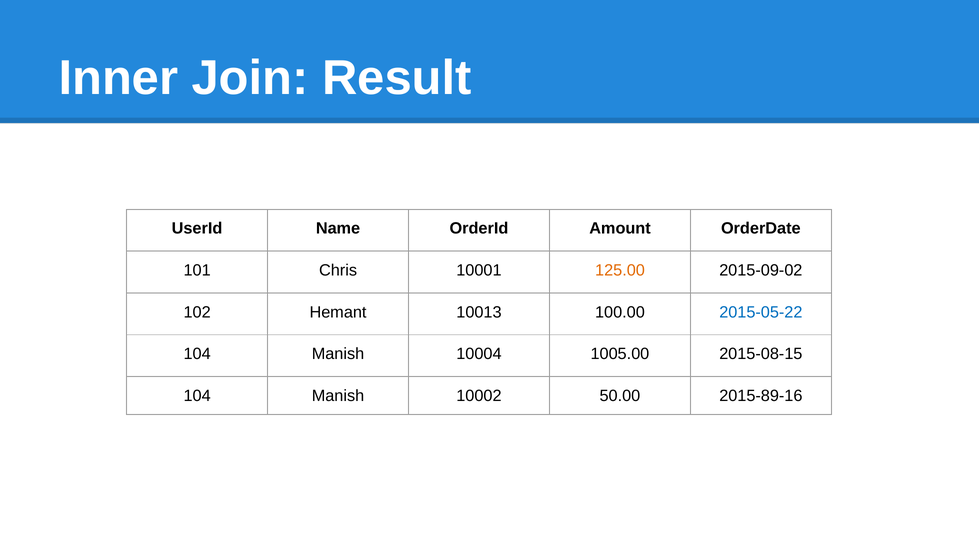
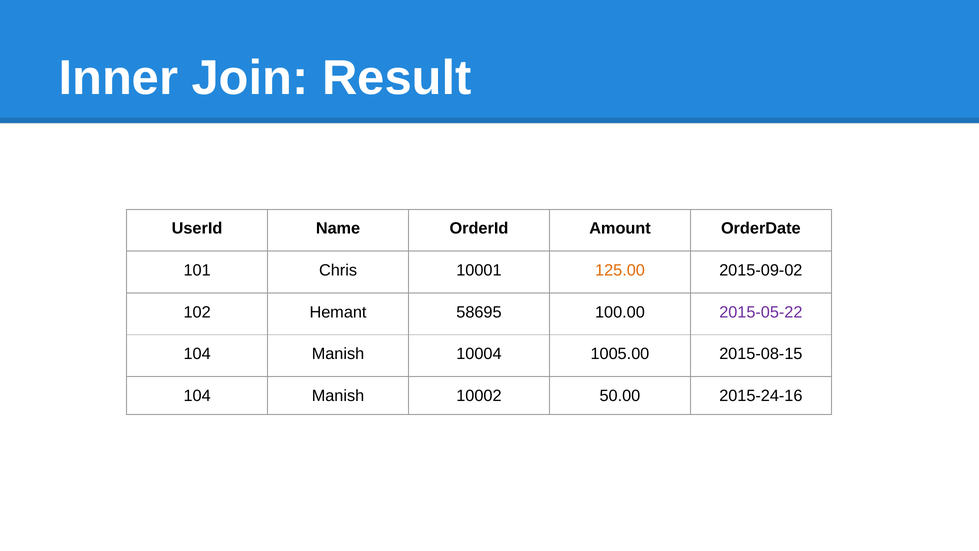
10013: 10013 -> 58695
2015-05-22 colour: blue -> purple
2015-89-16: 2015-89-16 -> 2015-24-16
